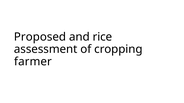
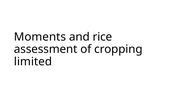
Proposed: Proposed -> Moments
farmer: farmer -> limited
